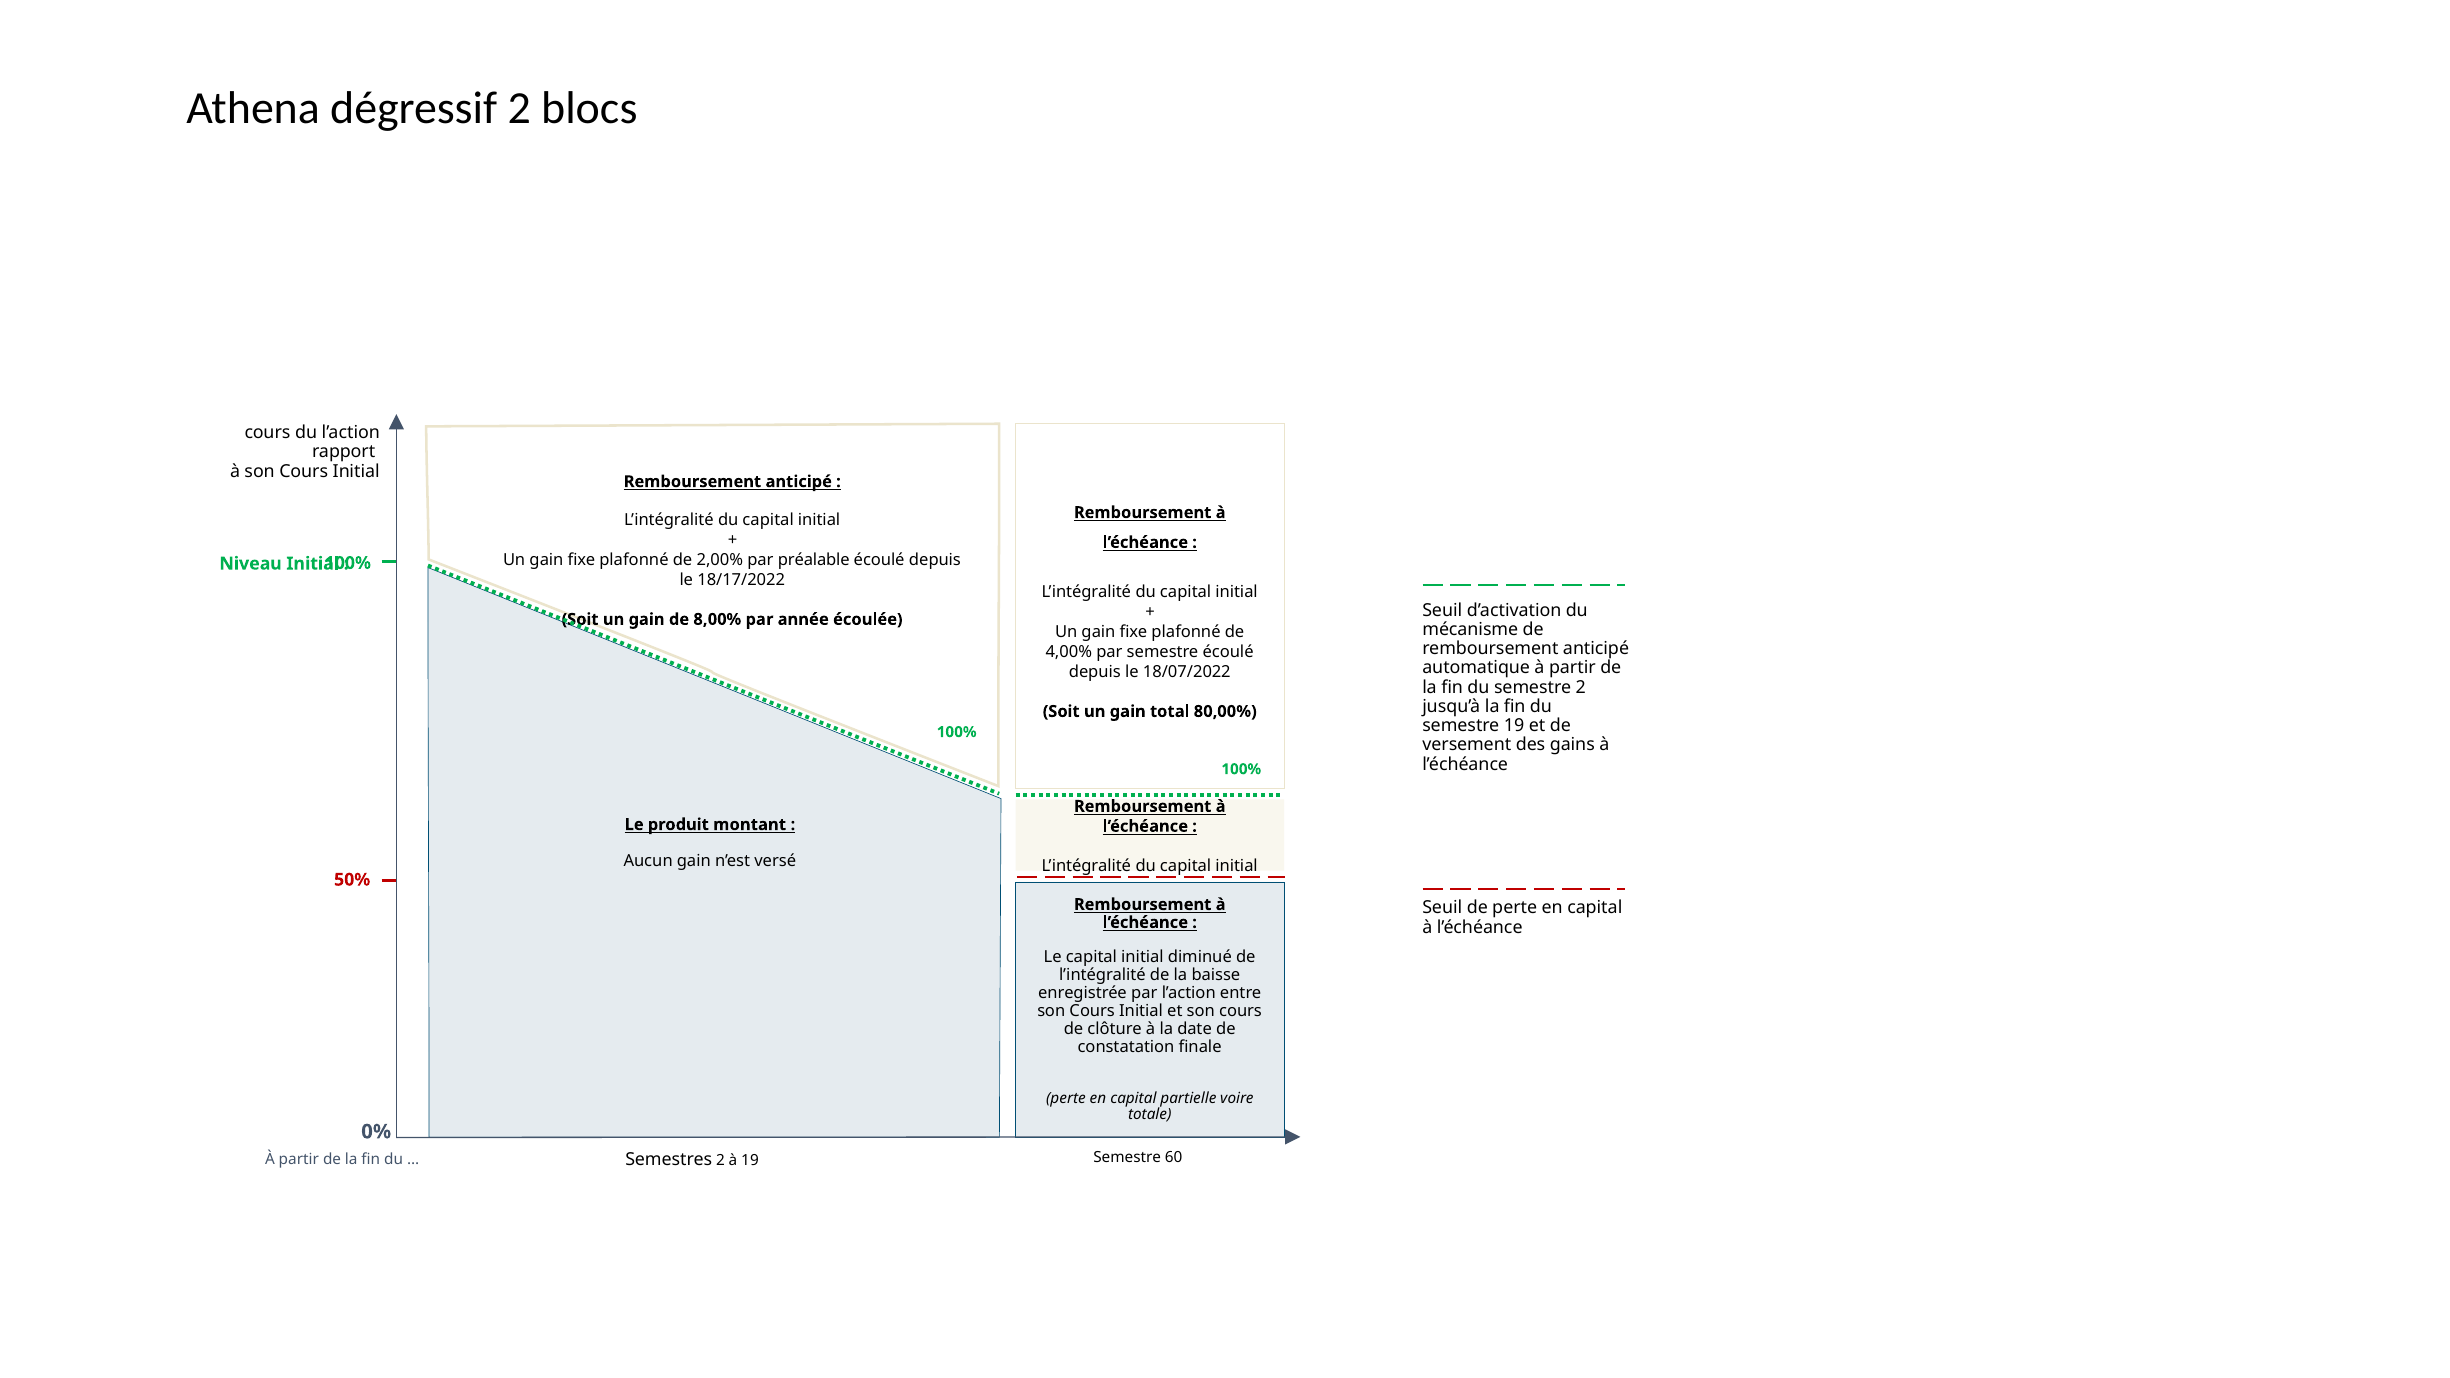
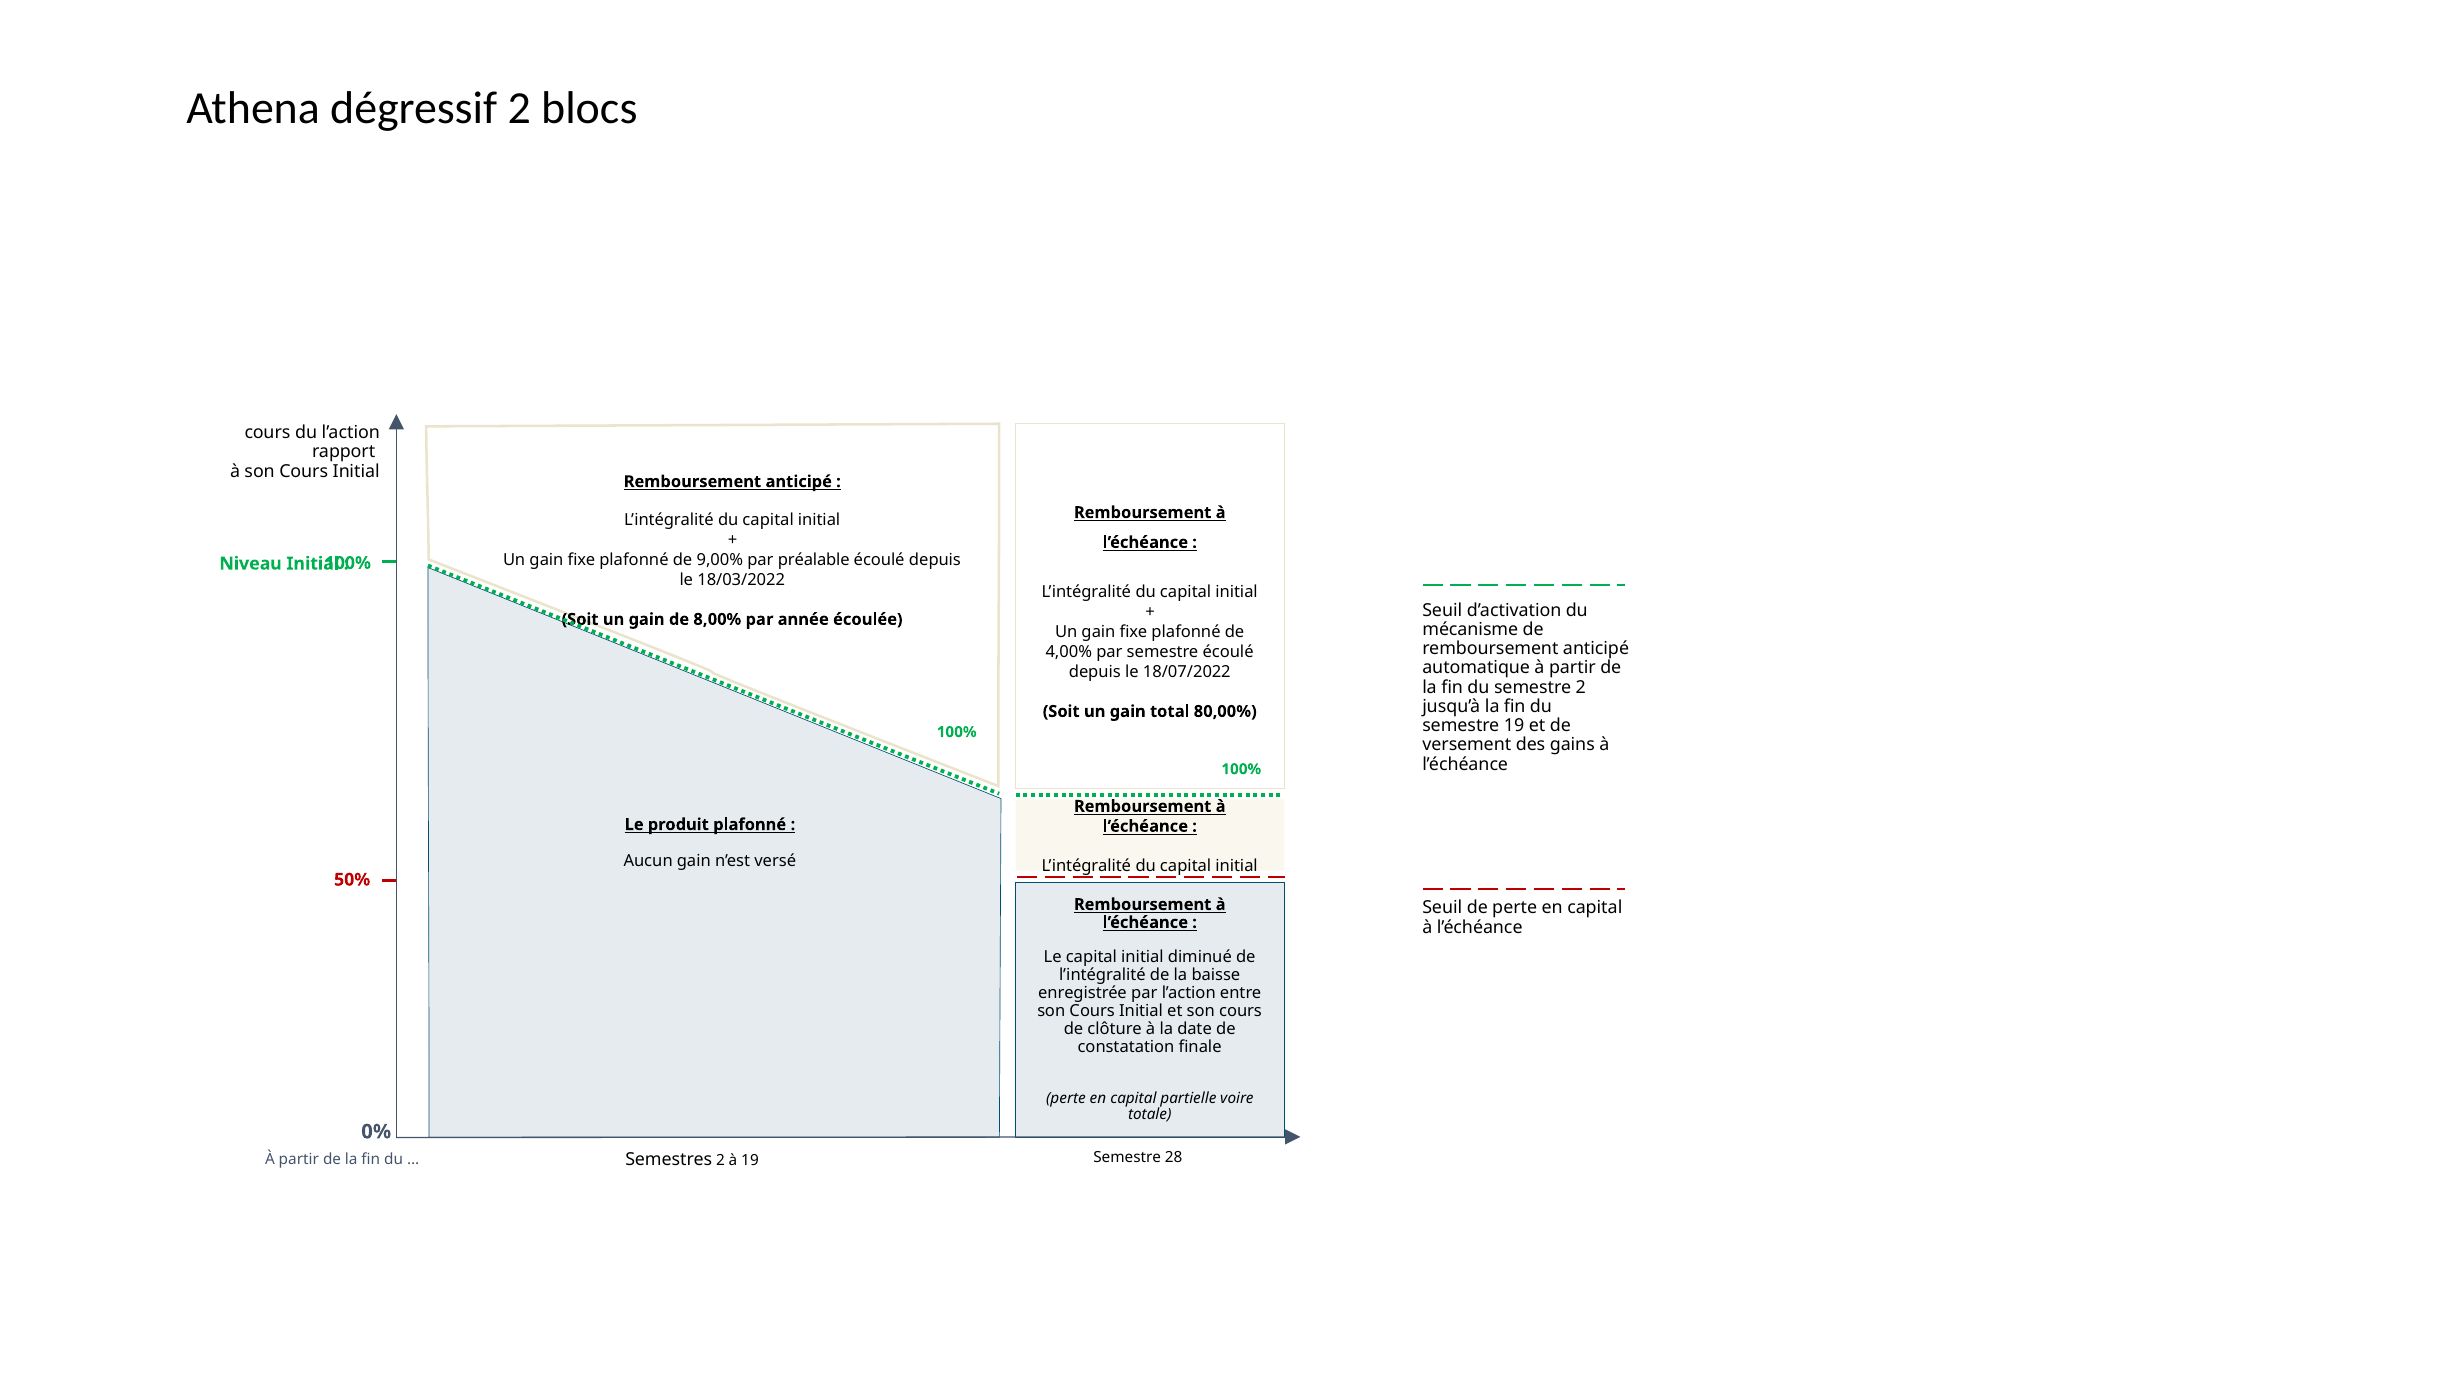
2,00%: 2,00% -> 9,00%
18/17/2022: 18/17/2022 -> 18/03/2022
produit montant: montant -> plafonné
60: 60 -> 28
